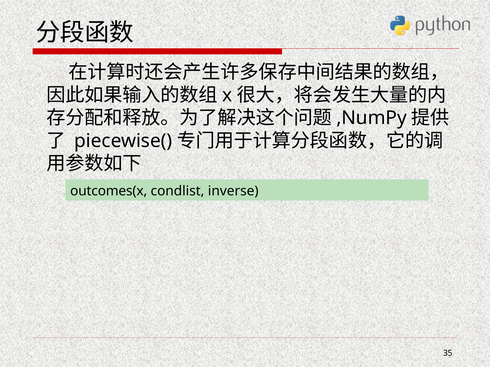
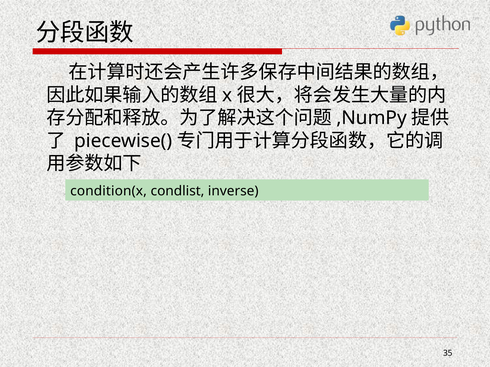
outcomes(x: outcomes(x -> condition(x
